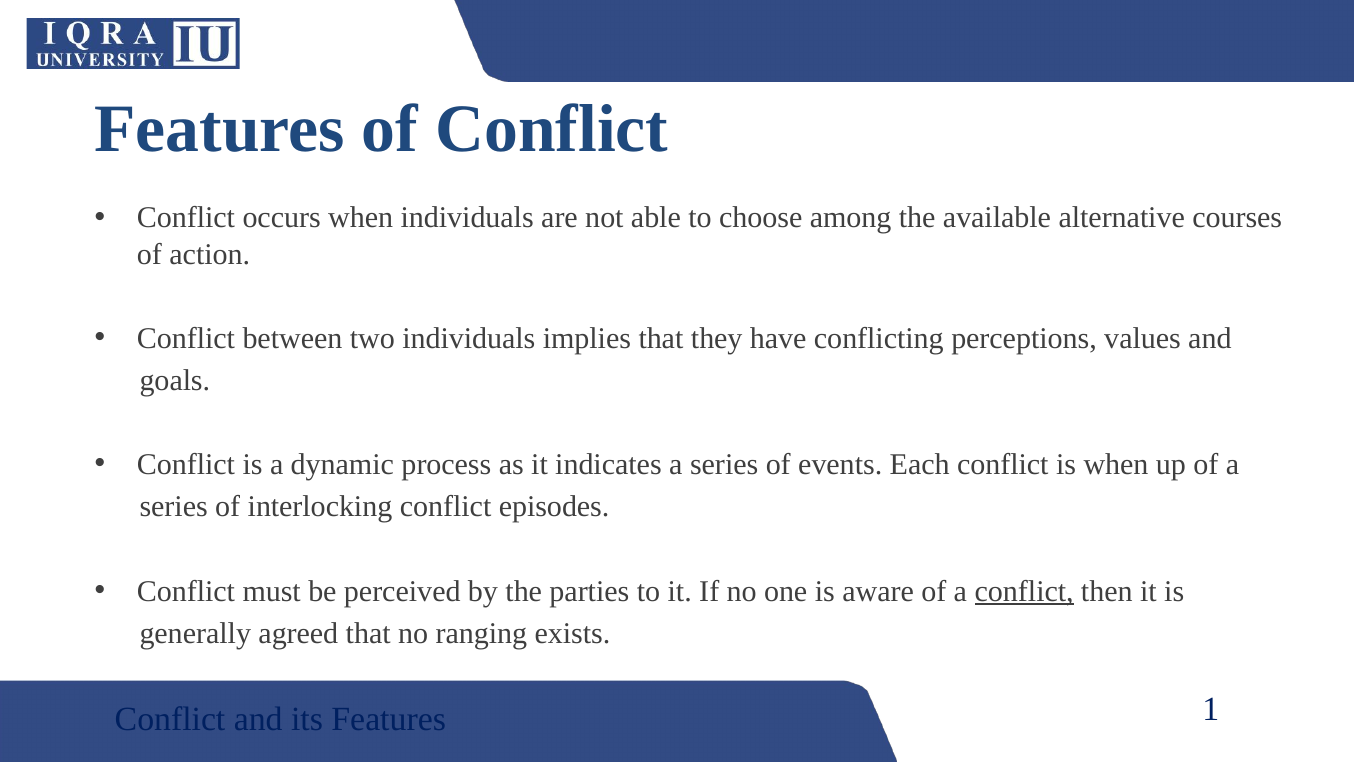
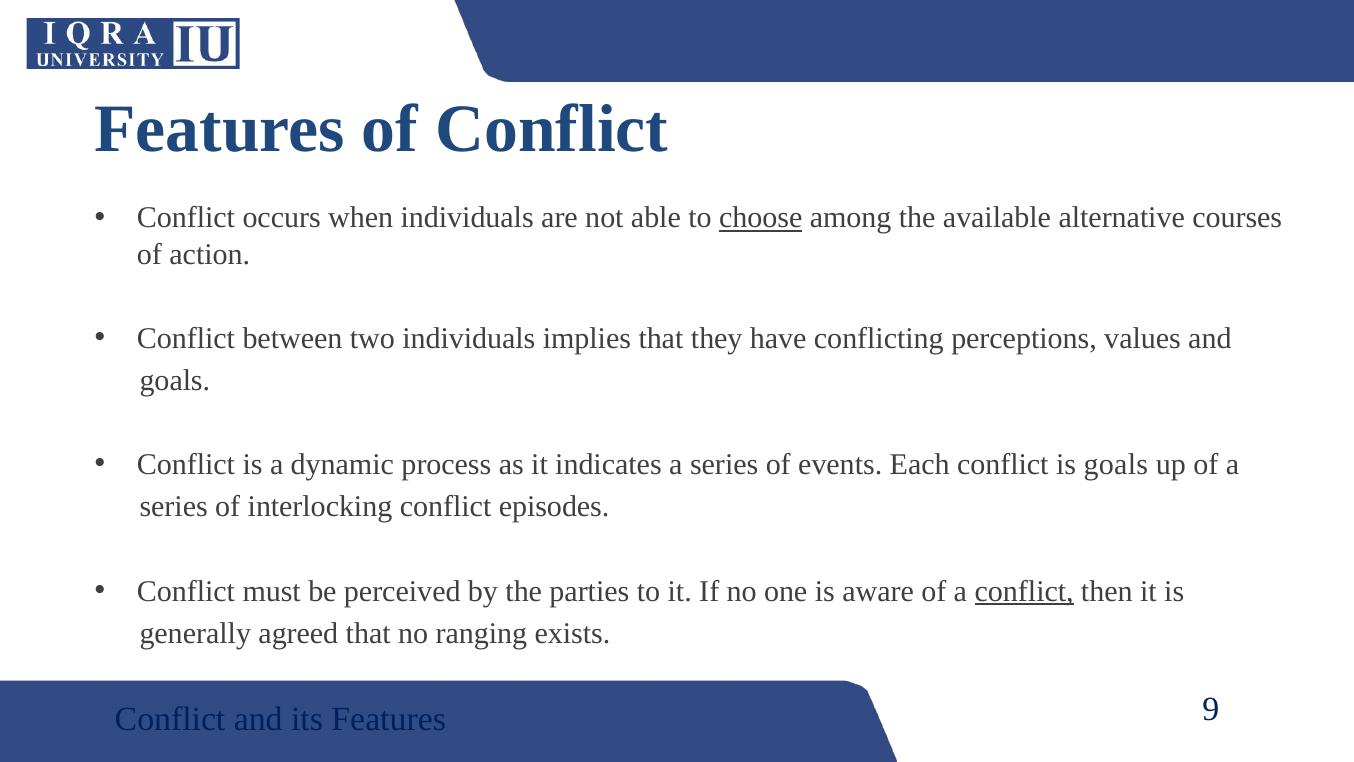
choose underline: none -> present
is when: when -> goals
1: 1 -> 9
